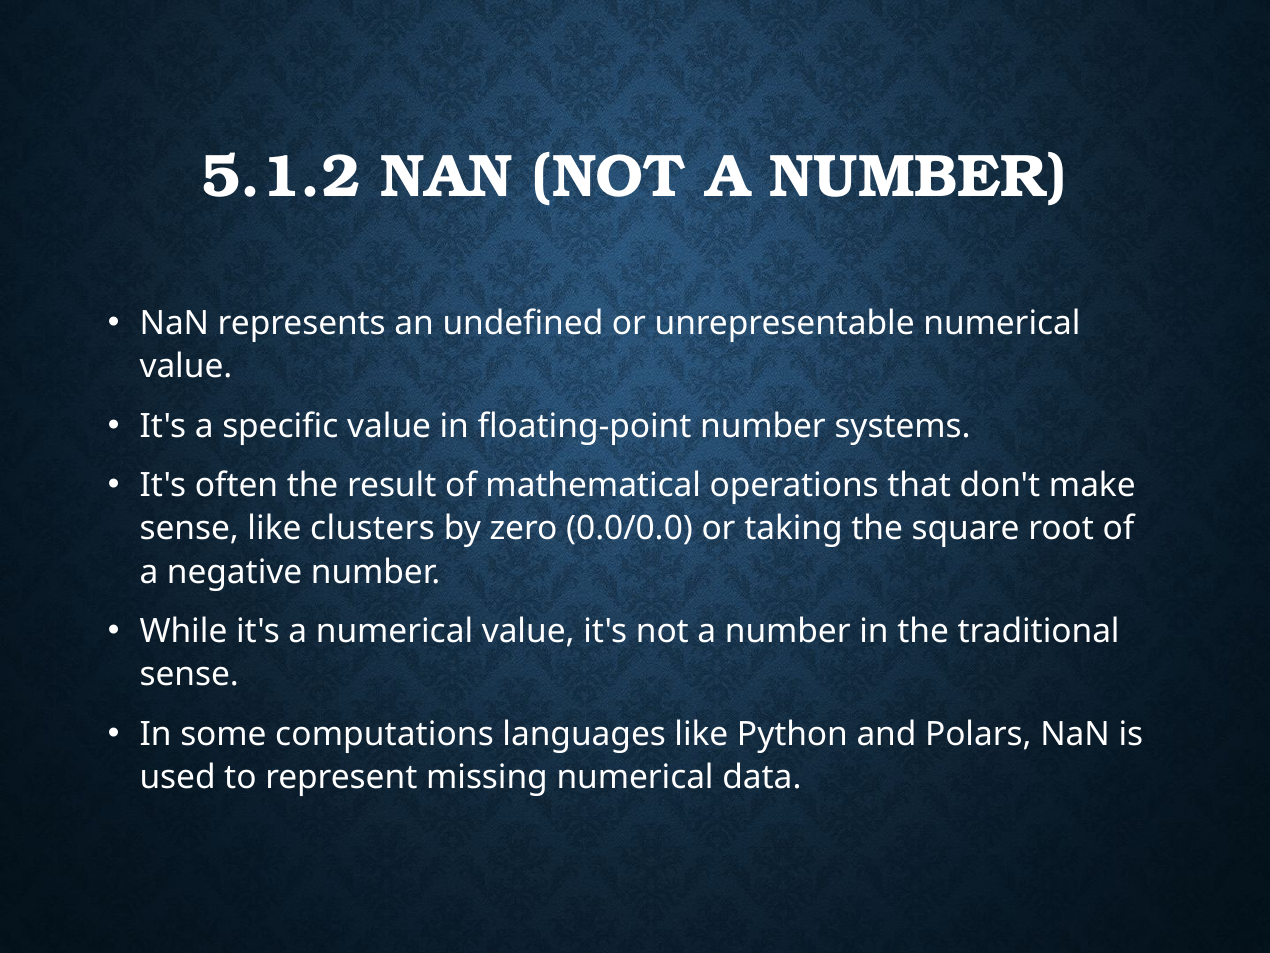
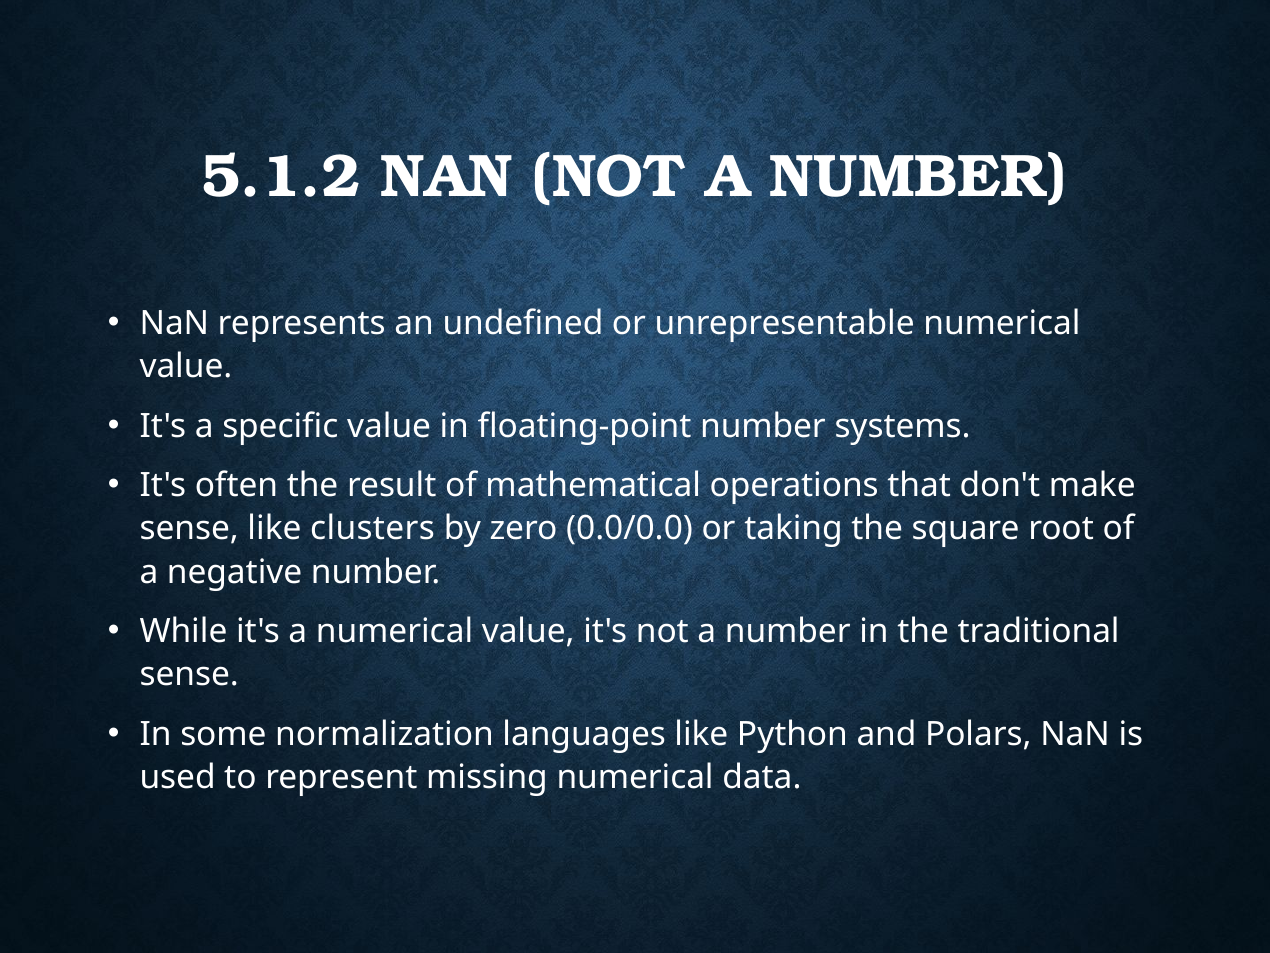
computations: computations -> normalization
